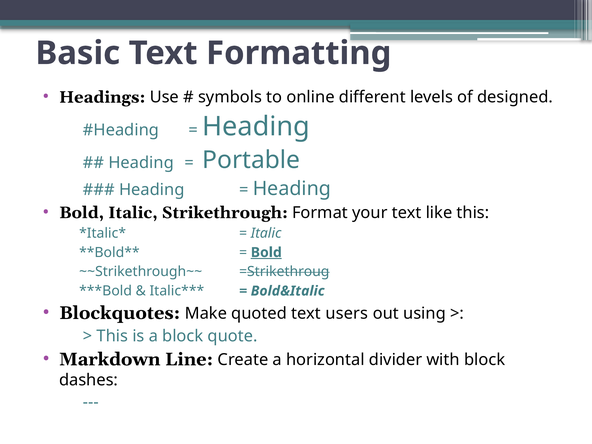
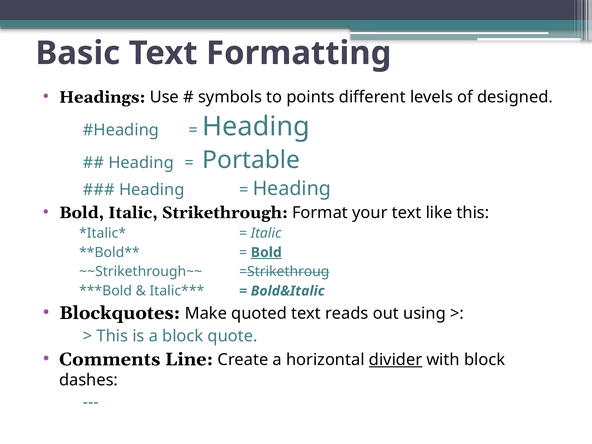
online: online -> points
users: users -> reads
Markdown: Markdown -> Comments
divider underline: none -> present
